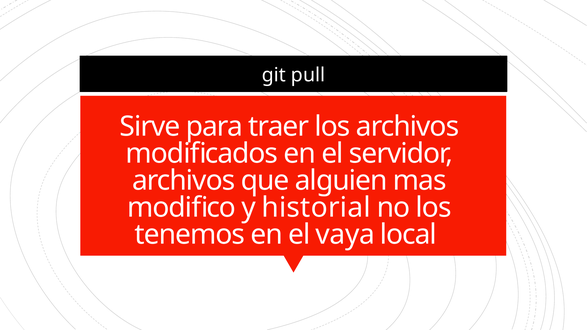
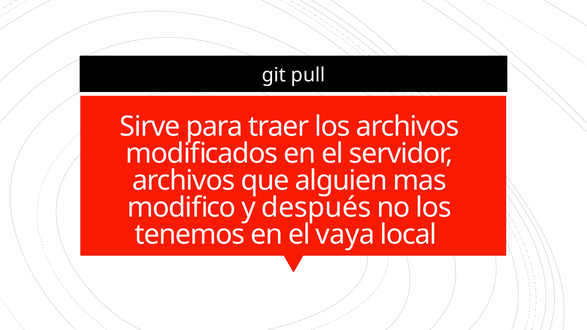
historial: historial -> después
